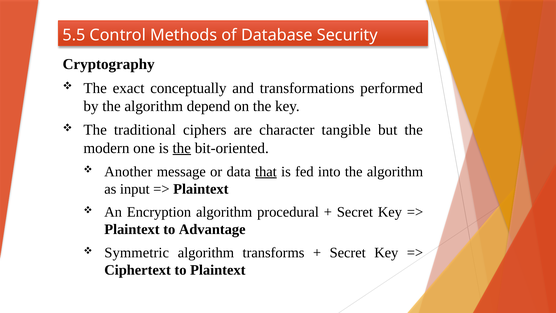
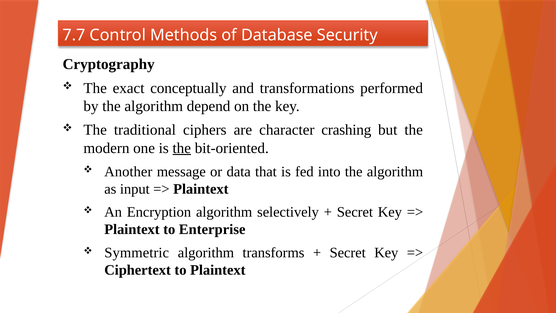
5.5: 5.5 -> 7.7
tangible: tangible -> crashing
that underline: present -> none
procedural: procedural -> selectively
Advantage: Advantage -> Enterprise
